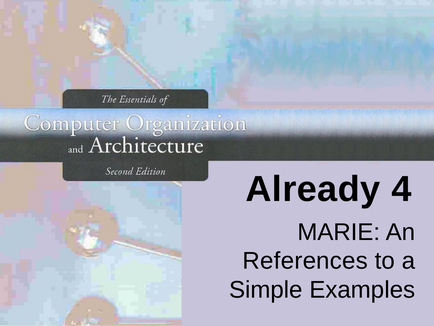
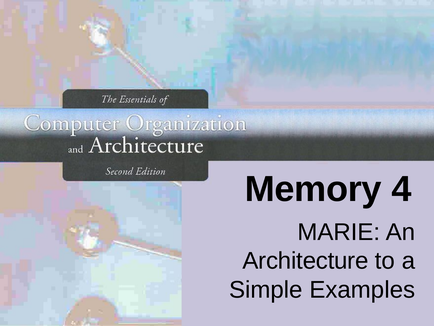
Already: Already -> Memory
References: References -> Architecture
